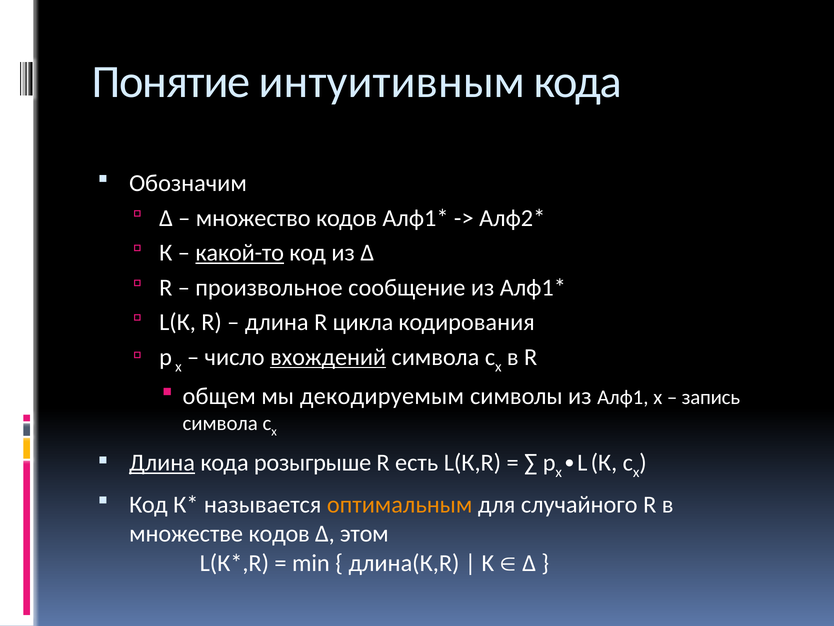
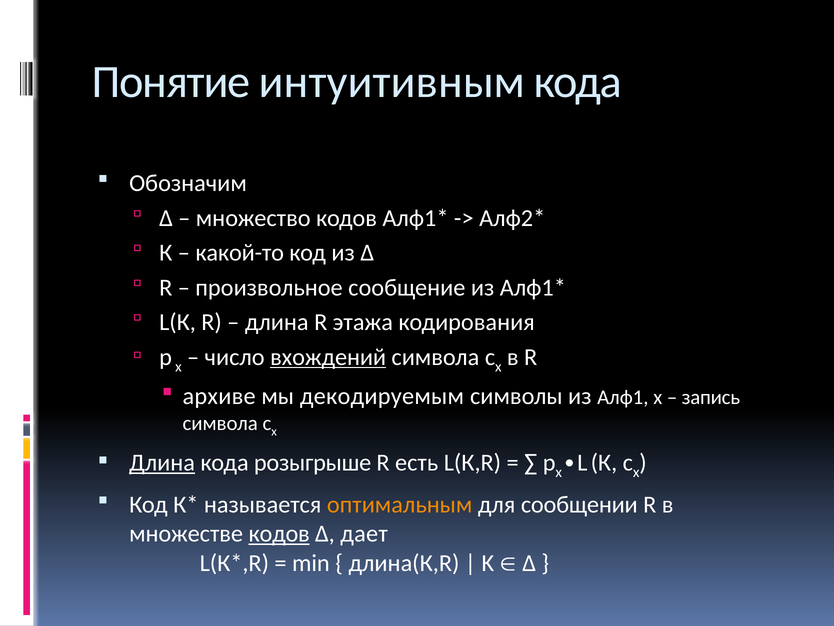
какой-то underline: present -> none
цикла: цикла -> этажа
общем: общем -> архиве
случайного: случайного -> сообщении
кодов at (279, 533) underline: none -> present
этом: этом -> дает
